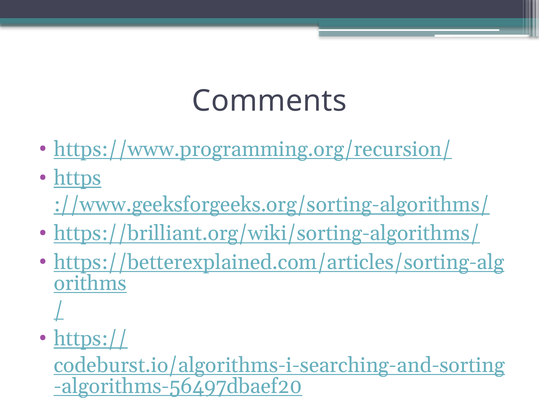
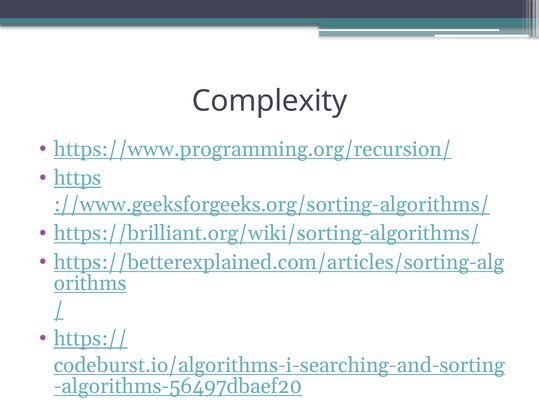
Comments: Comments -> Complexity
